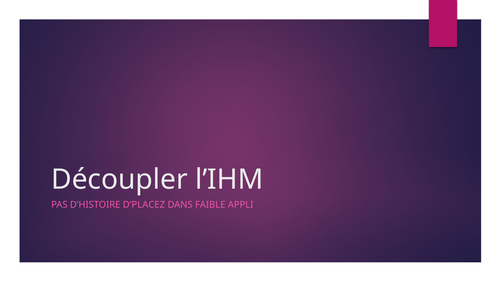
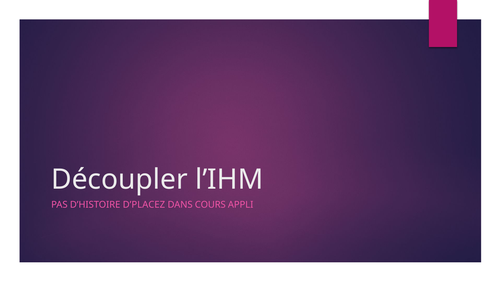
FAIBLE: FAIBLE -> COURS
